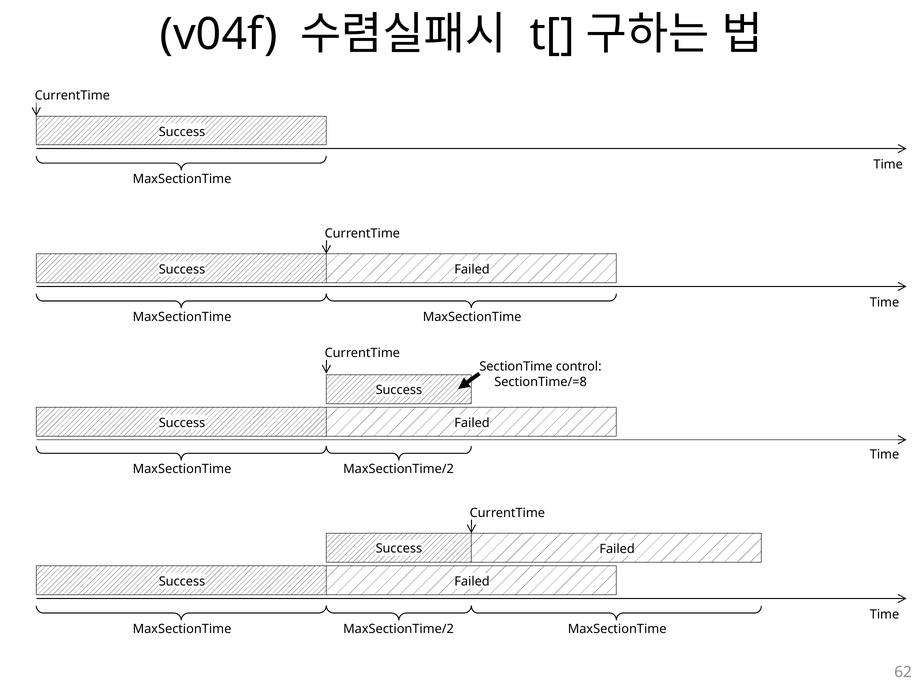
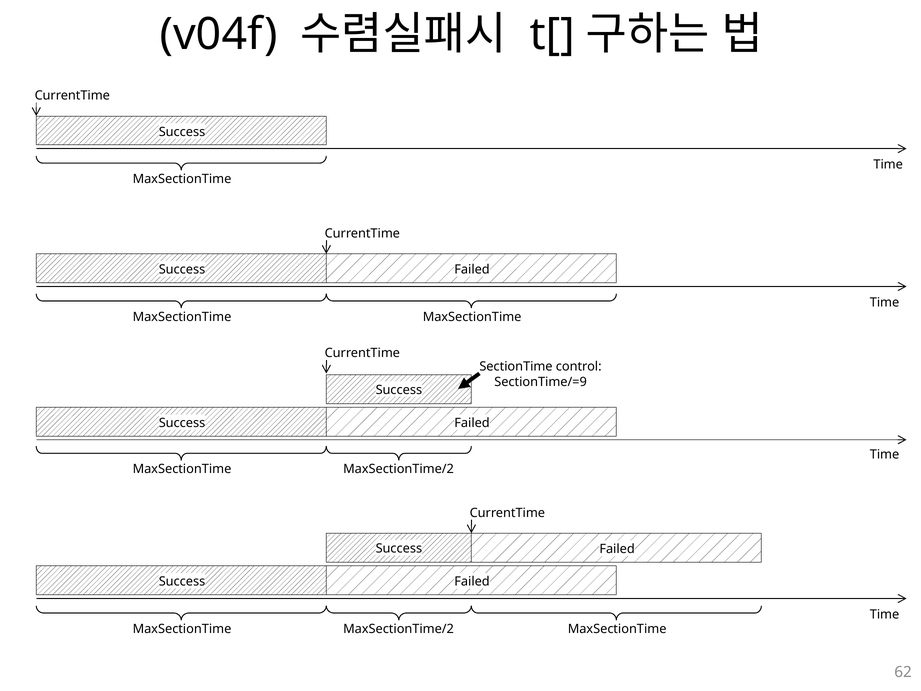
SectionTime/=8: SectionTime/=8 -> SectionTime/=9
